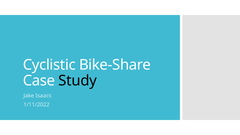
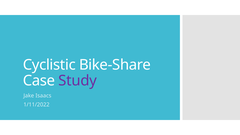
Study colour: black -> purple
